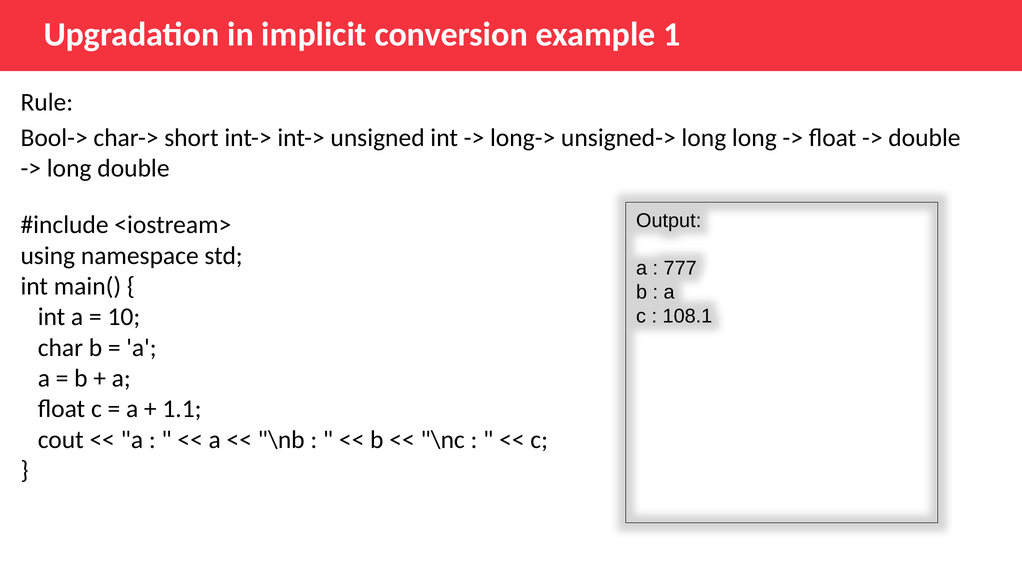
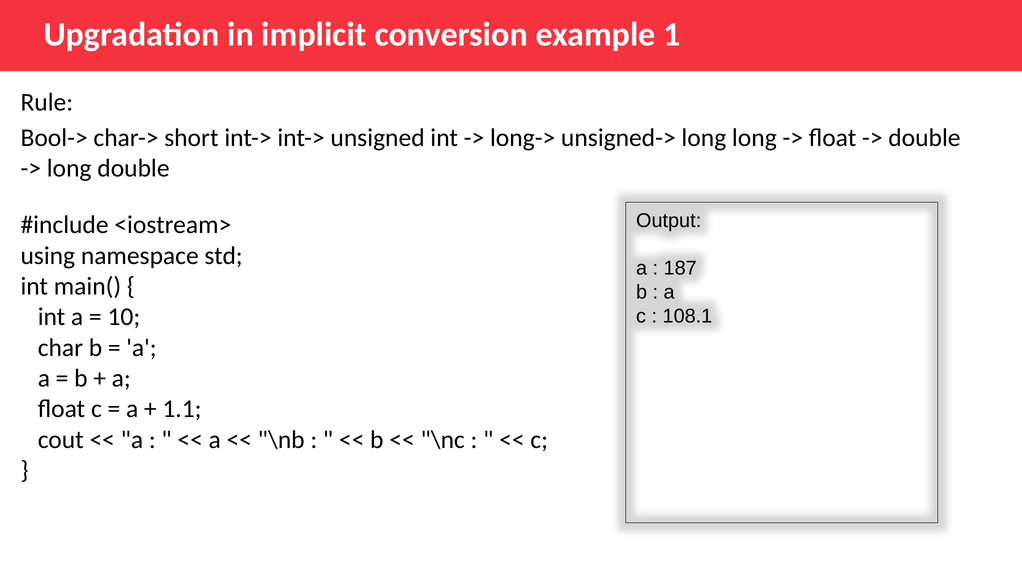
777: 777 -> 187
